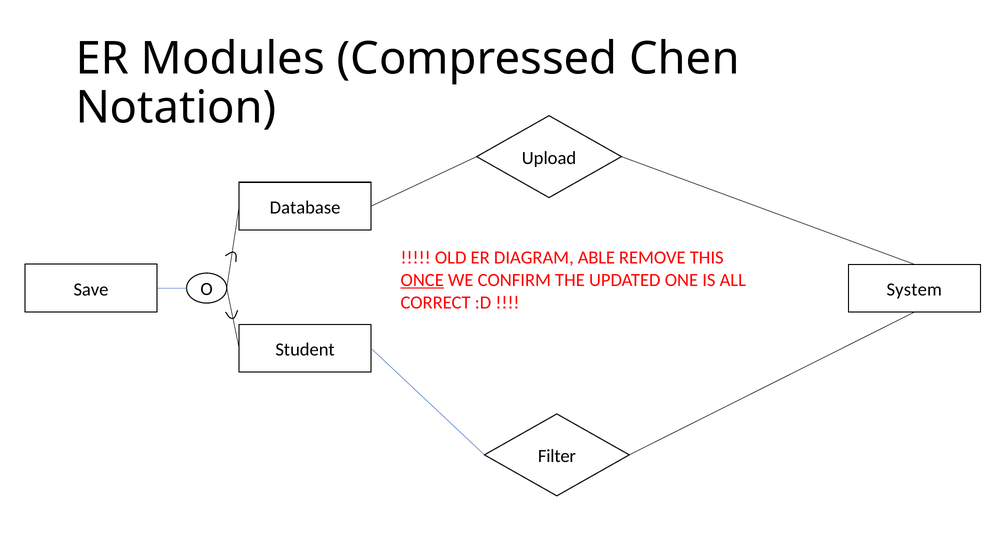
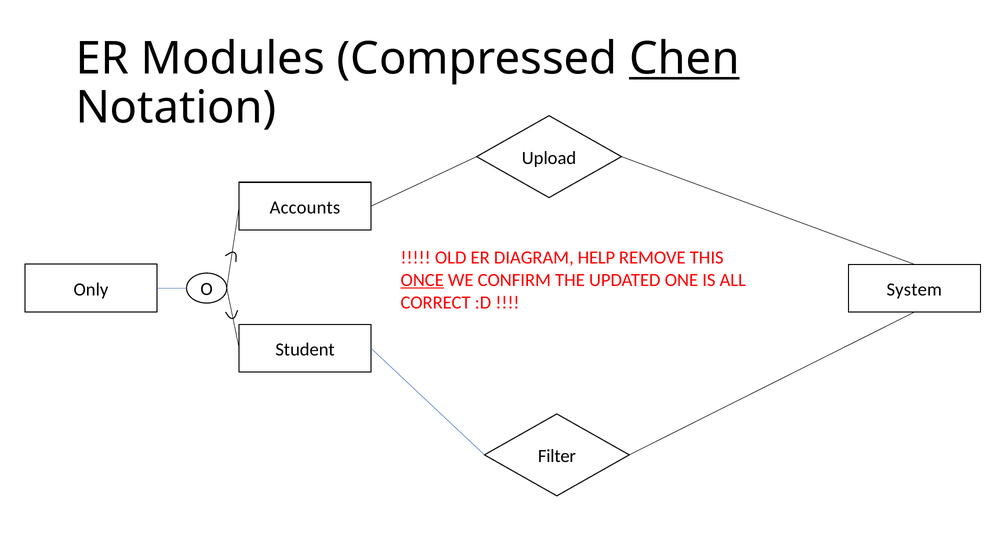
Chen underline: none -> present
Database: Database -> Accounts
ABLE: ABLE -> HELP
Save: Save -> Only
